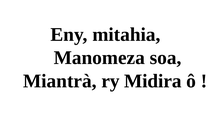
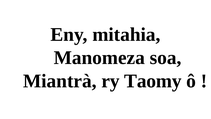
Midira: Midira -> Taomy
